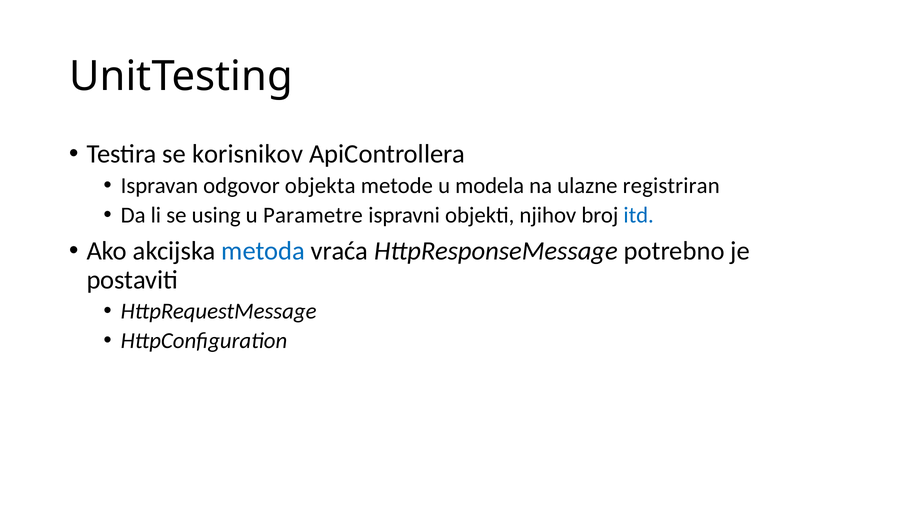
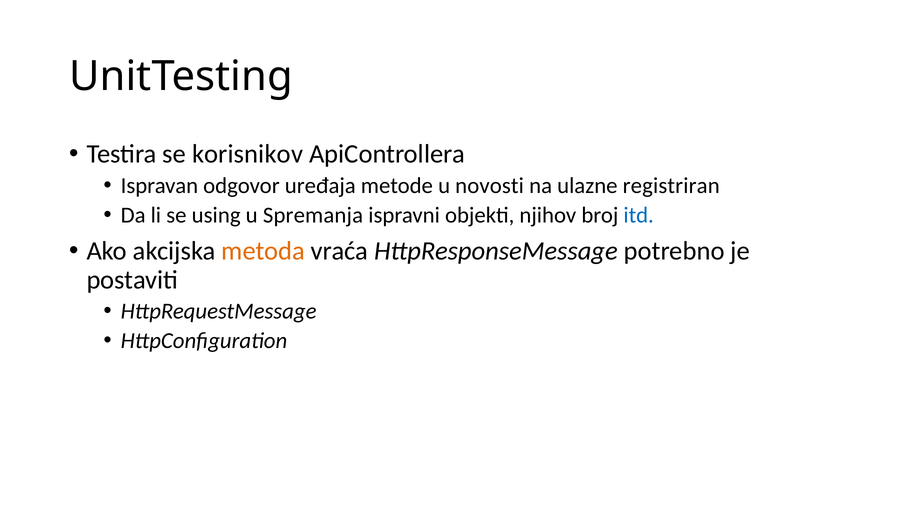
objekta: objekta -> uređaja
modela: modela -> novosti
Parametre: Parametre -> Spremanja
metoda colour: blue -> orange
